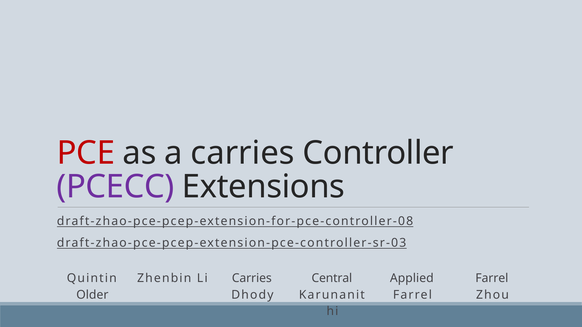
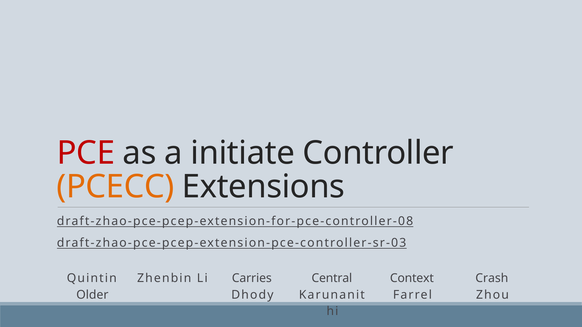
a carries: carries -> initiate
PCECC colour: purple -> orange
Applied: Applied -> Context
Farrel at (492, 278): Farrel -> Crash
